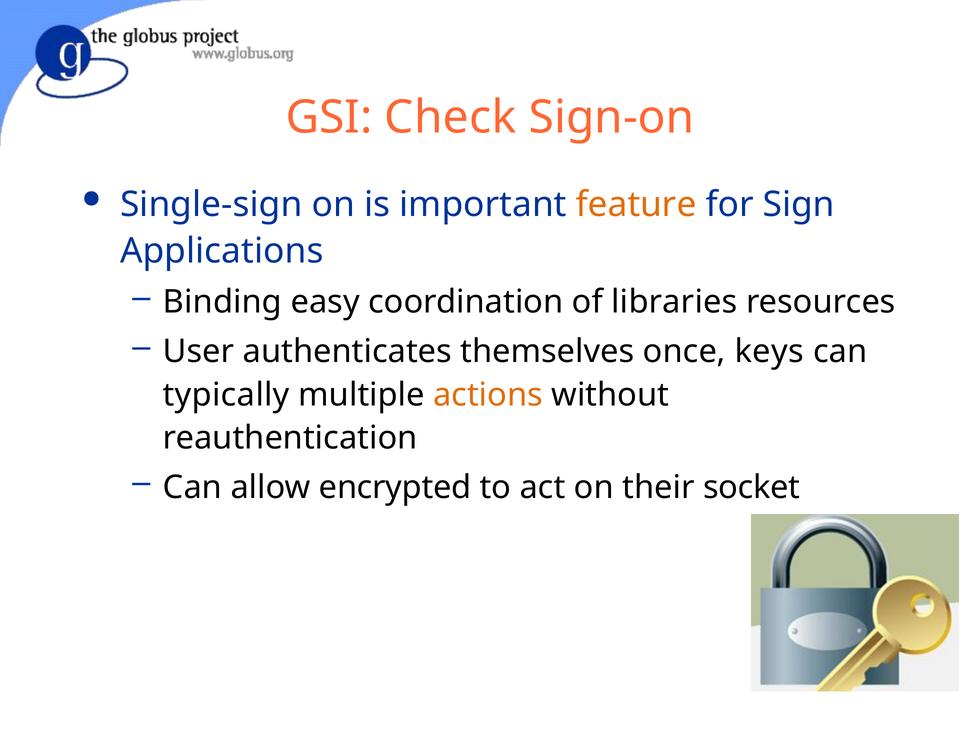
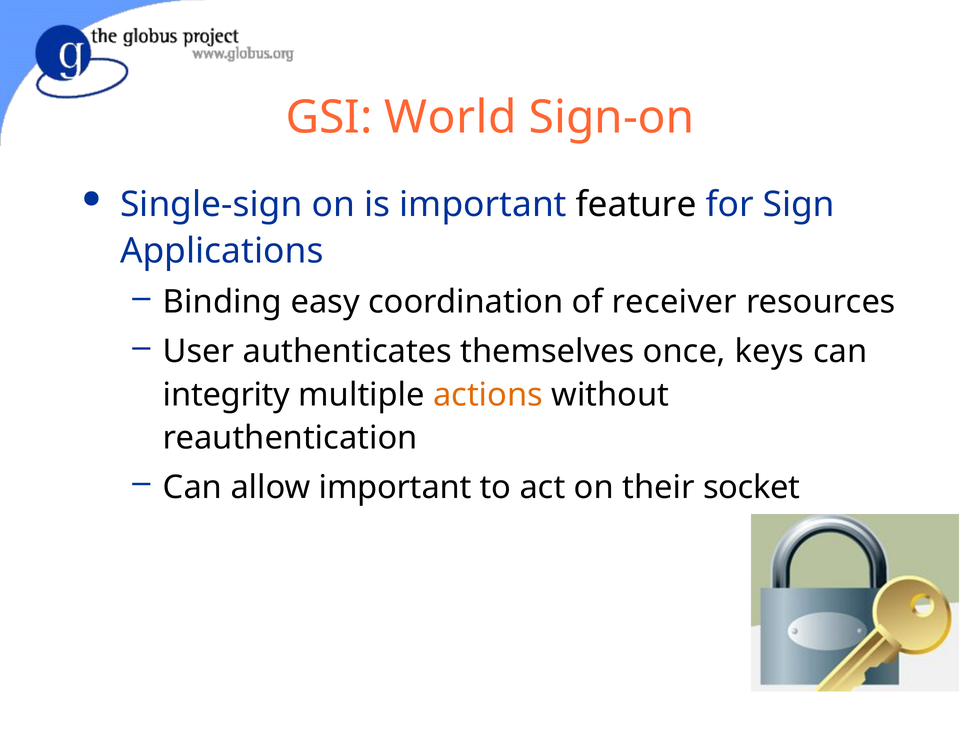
Check: Check -> World
feature colour: orange -> black
libraries: libraries -> receiver
typically: typically -> integrity
allow encrypted: encrypted -> important
